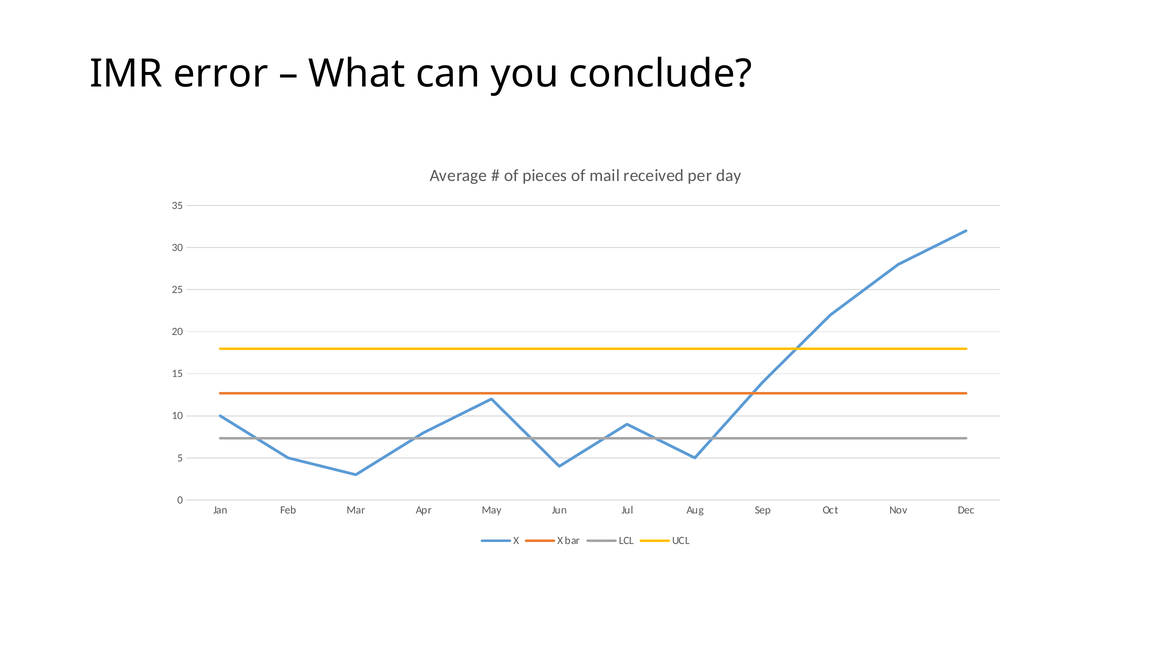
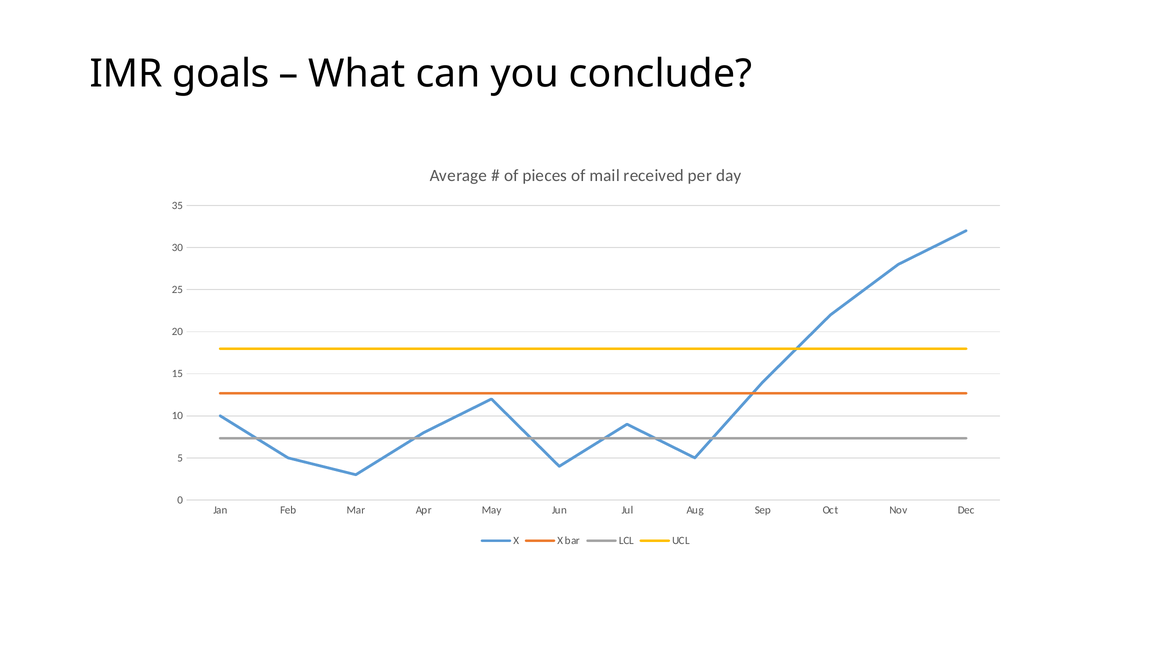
error: error -> goals
